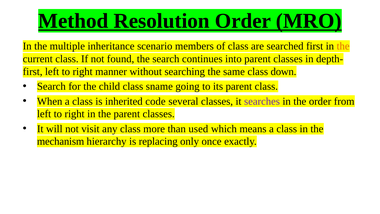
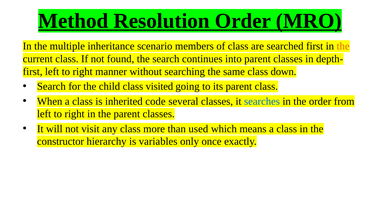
sname: sname -> visited
searches colour: purple -> blue
mechanism: mechanism -> constructor
replacing: replacing -> variables
